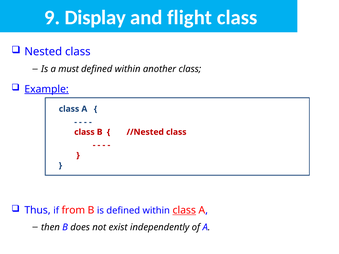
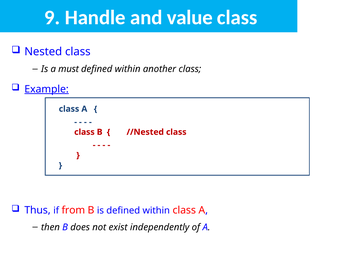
Display: Display -> Handle
flight: flight -> value
class at (184, 210) underline: present -> none
